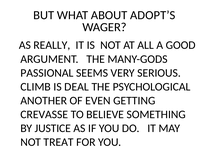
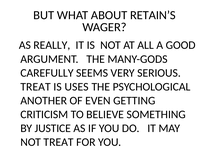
ADOPT’S: ADOPT’S -> RETAIN’S
PASSIONAL: PASSIONAL -> CAREFULLY
CLIMB at (36, 87): CLIMB -> TREAT
DEAL: DEAL -> USES
CREVASSE: CREVASSE -> CRITICISM
